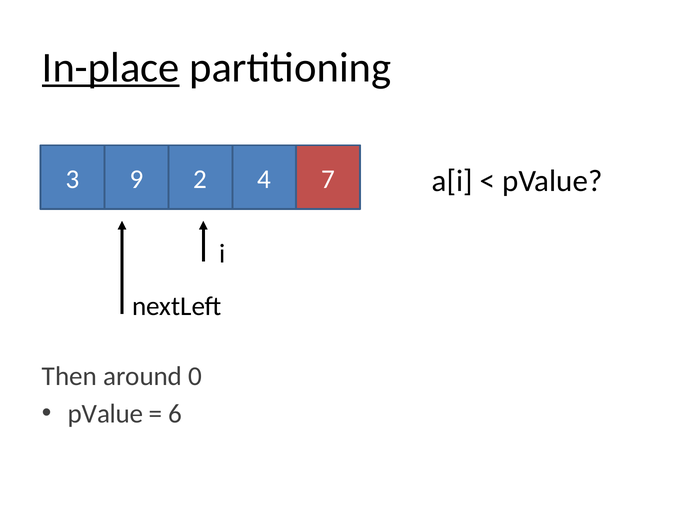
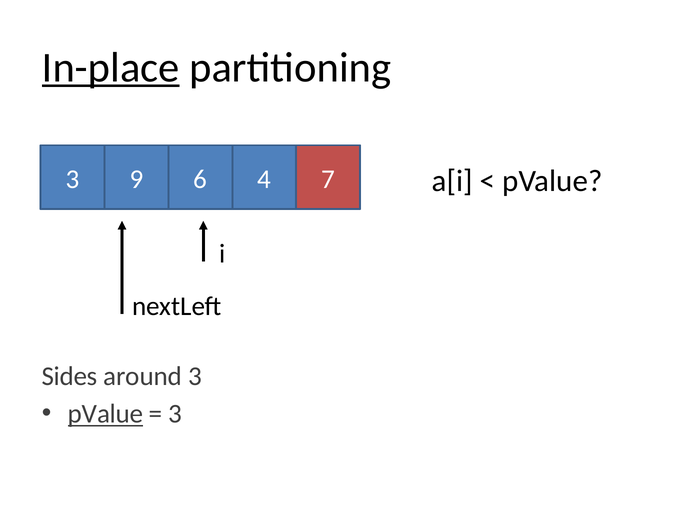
2: 2 -> 6
Then: Then -> Sides
around 0: 0 -> 3
pValue at (106, 414) underline: none -> present
6 at (175, 414): 6 -> 3
